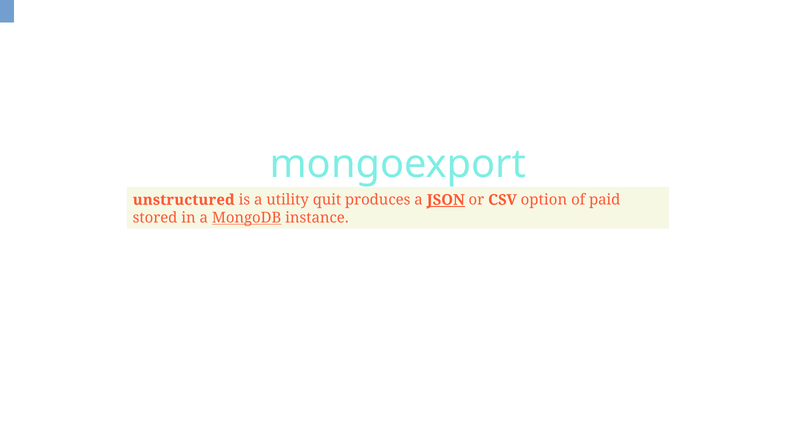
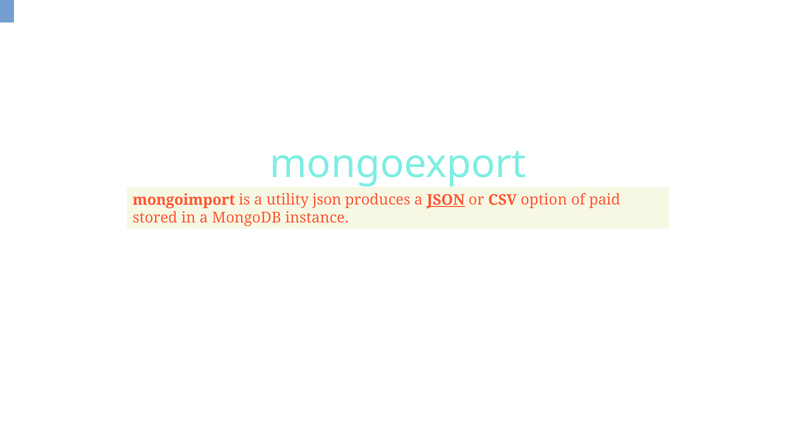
unstructured: unstructured -> mongoimport
utility quit: quit -> json
MongoDB underline: present -> none
